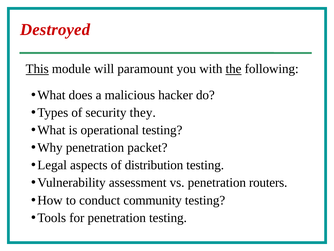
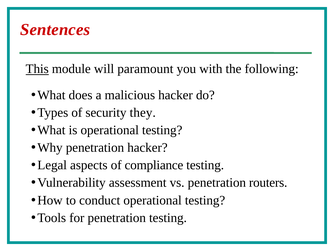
Destroyed: Destroyed -> Sentences
the underline: present -> none
penetration packet: packet -> hacker
distribution: distribution -> compliance
conduct community: community -> operational
